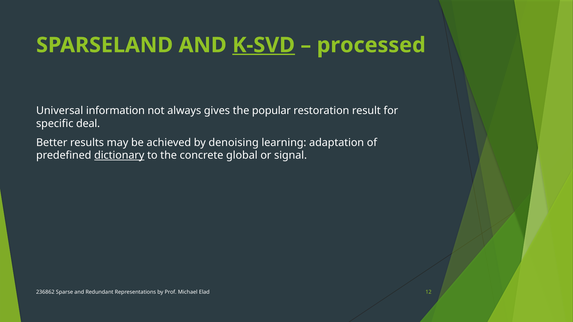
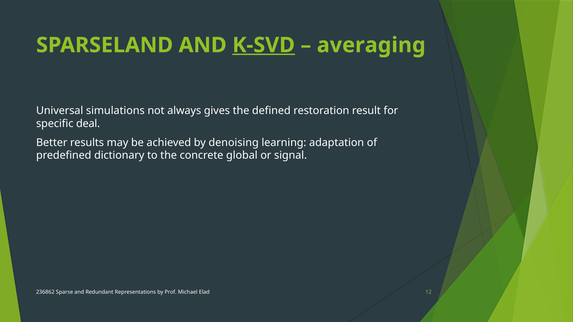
processed: processed -> averaging
information: information -> simulations
popular: popular -> defined
dictionary underline: present -> none
